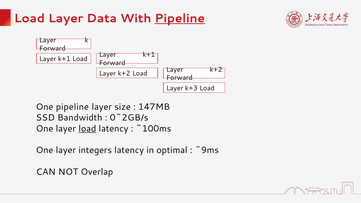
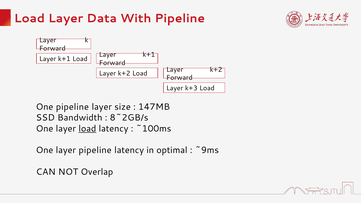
Pipeline at (180, 18) underline: present -> none
0~2GB/s: 0~2GB/s -> 8~2GB/s
layer integers: integers -> pipeline
